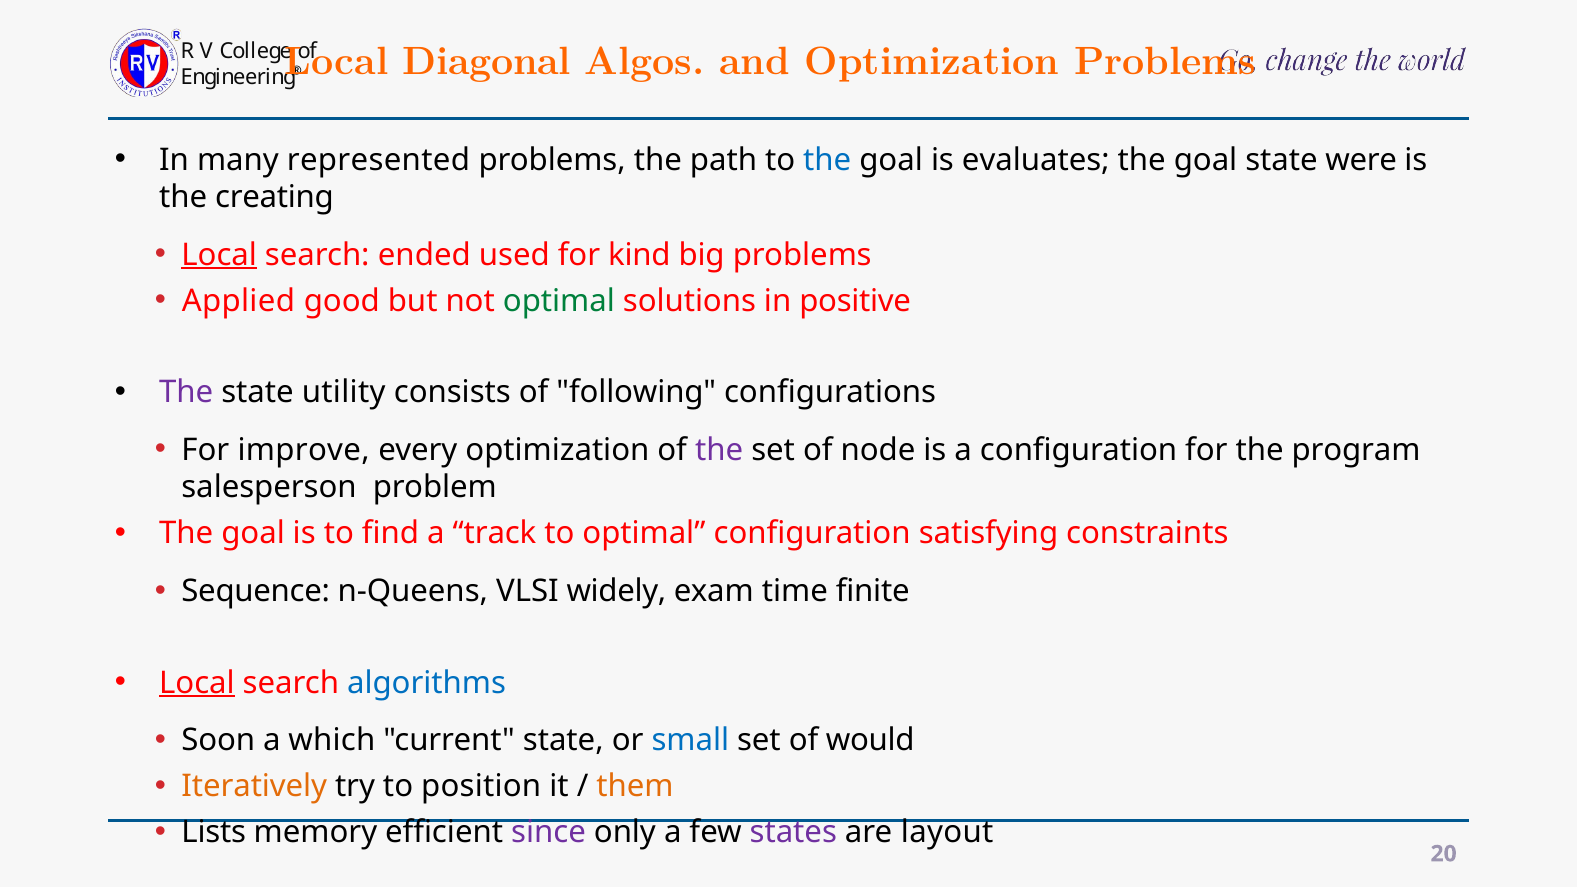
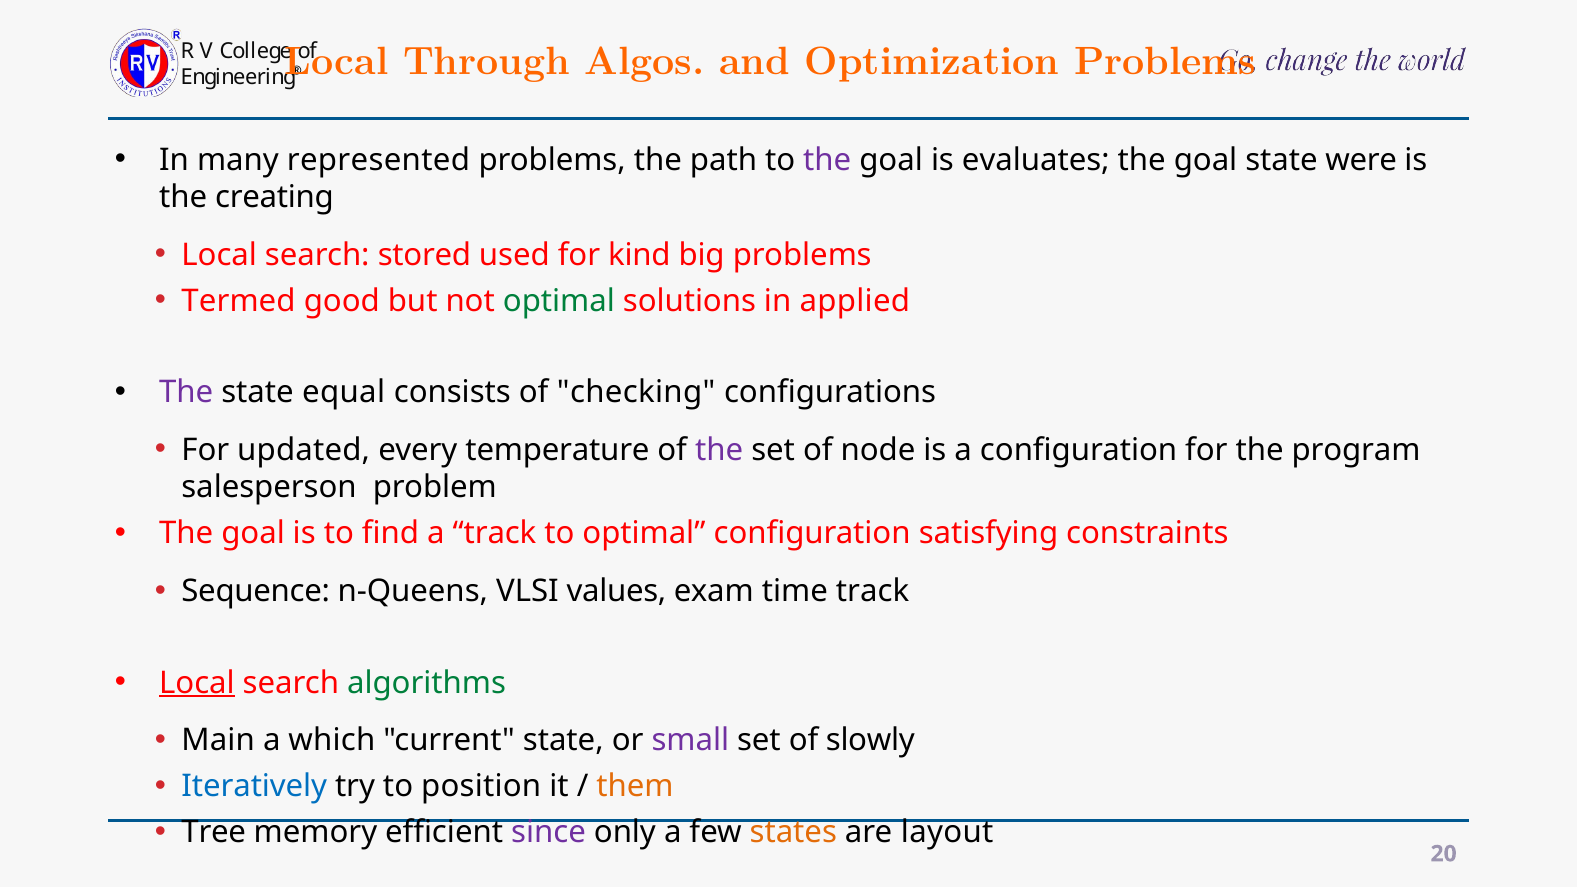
Diagonal: Diagonal -> Through
the at (827, 160) colour: blue -> purple
Local at (219, 255) underline: present -> none
ended: ended -> stored
Applied: Applied -> Termed
positive: positive -> applied
utility: utility -> equal
following: following -> checking
improve: improve -> updated
every optimization: optimization -> temperature
widely: widely -> values
time finite: finite -> track
algorithms colour: blue -> green
Soon: Soon -> Main
small colour: blue -> purple
would: would -> slowly
Iteratively colour: orange -> blue
Lists: Lists -> Tree
states colour: purple -> orange
